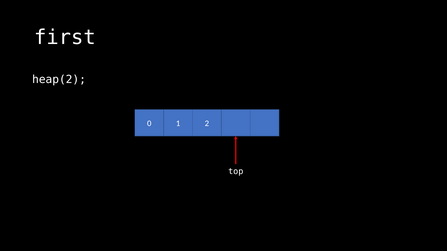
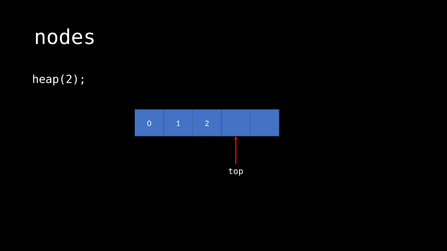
first: first -> nodes
